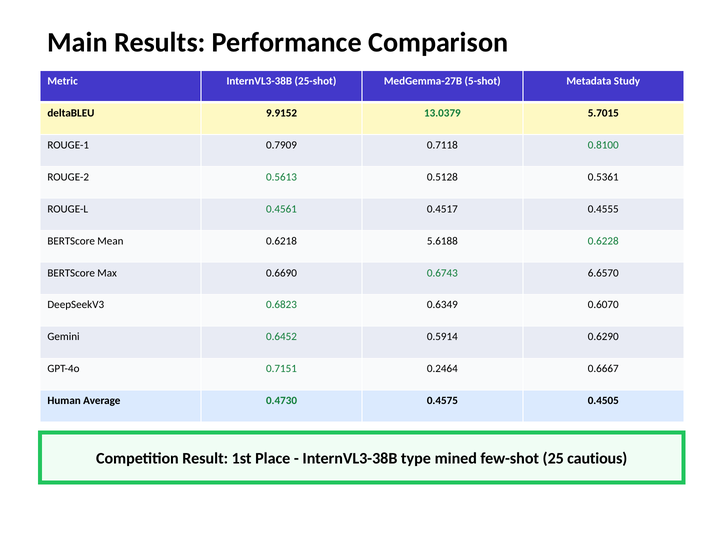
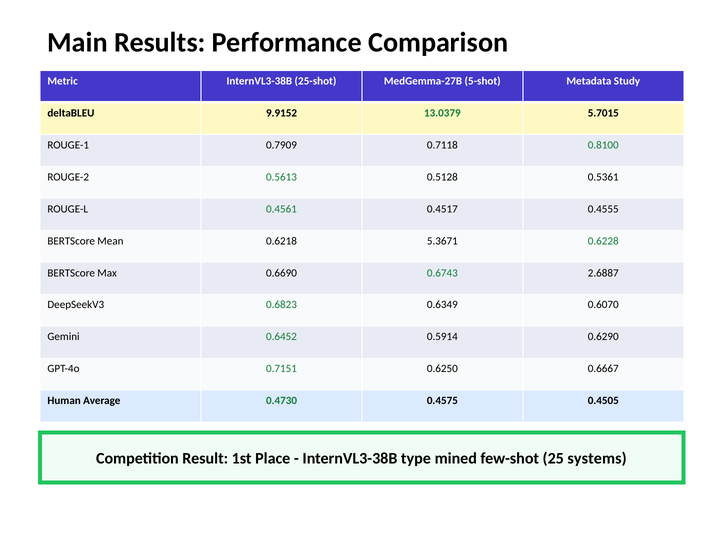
5.6188: 5.6188 -> 5.3671
6.6570: 6.6570 -> 2.6887
0.2464: 0.2464 -> 0.6250
cautious: cautious -> systems
